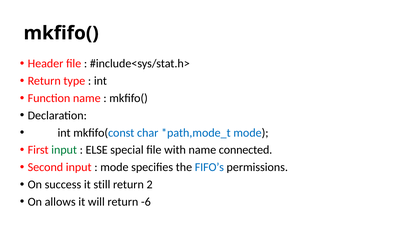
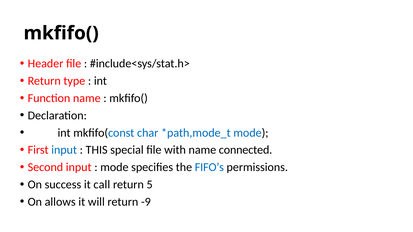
input at (64, 150) colour: green -> blue
ELSE: ELSE -> THIS
still: still -> call
2: 2 -> 5
-6: -6 -> -9
